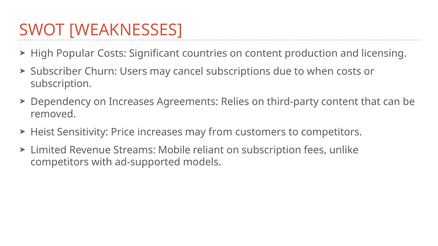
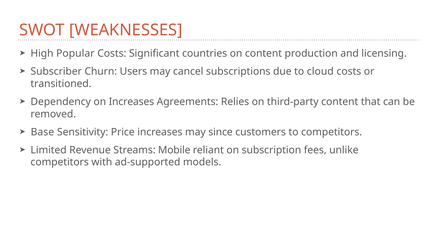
when: when -> cloud
subscription at (61, 84): subscription -> transitioned
Heist: Heist -> Base
from: from -> since
